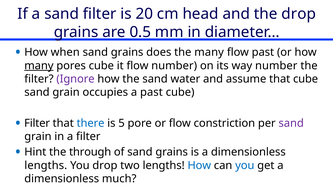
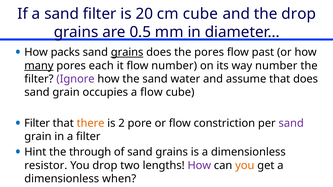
cm head: head -> cube
when: when -> packs
grains at (127, 52) underline: none -> present
the many: many -> pores
pores cube: cube -> each
that cube: cube -> does
a past: past -> flow
there colour: blue -> orange
5: 5 -> 2
lengths at (46, 166): lengths -> resistor
How at (199, 166) colour: blue -> purple
you at (245, 166) colour: blue -> orange
much: much -> when
